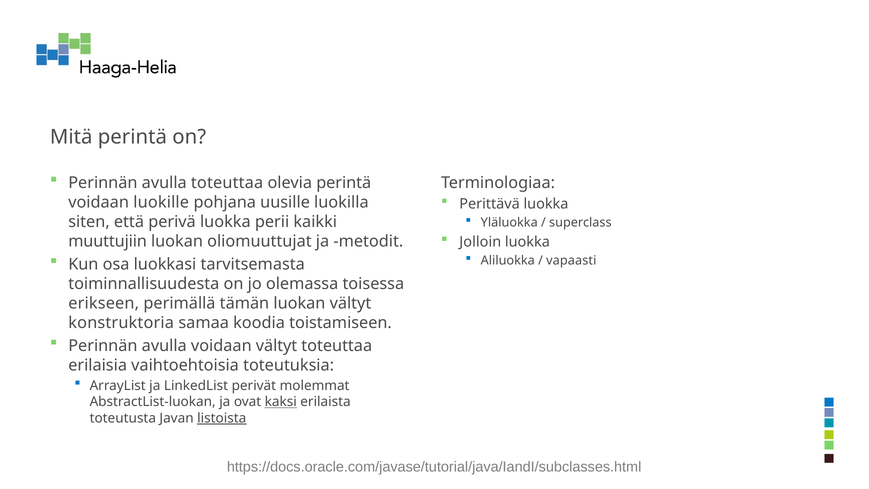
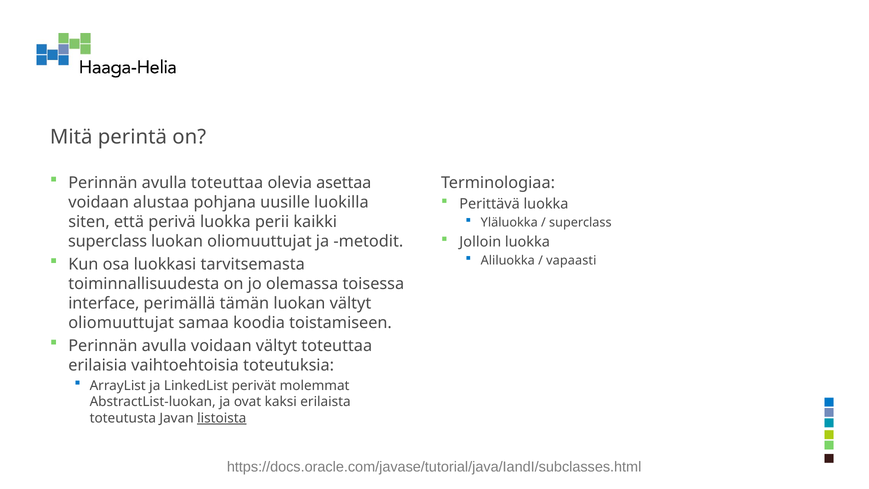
olevia perintä: perintä -> asettaa
luokille: luokille -> alustaa
muuttujiin at (108, 241): muuttujiin -> superclass
erikseen: erikseen -> interface
konstruktoria at (121, 323): konstruktoria -> oliomuuttujat
kaksi underline: present -> none
